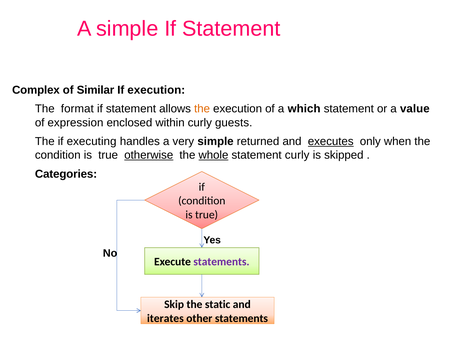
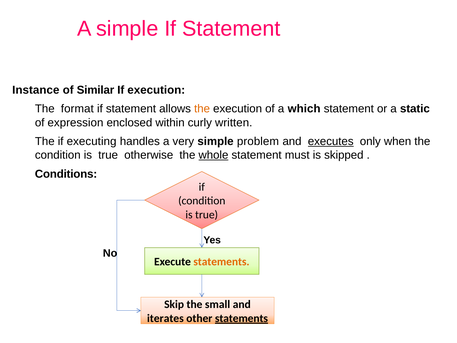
Complex: Complex -> Instance
value: value -> static
guests: guests -> written
returned: returned -> problem
otherwise underline: present -> none
statement curly: curly -> must
Categories: Categories -> Conditions
statements at (221, 262) colour: purple -> orange
static: static -> small
statements at (241, 318) underline: none -> present
